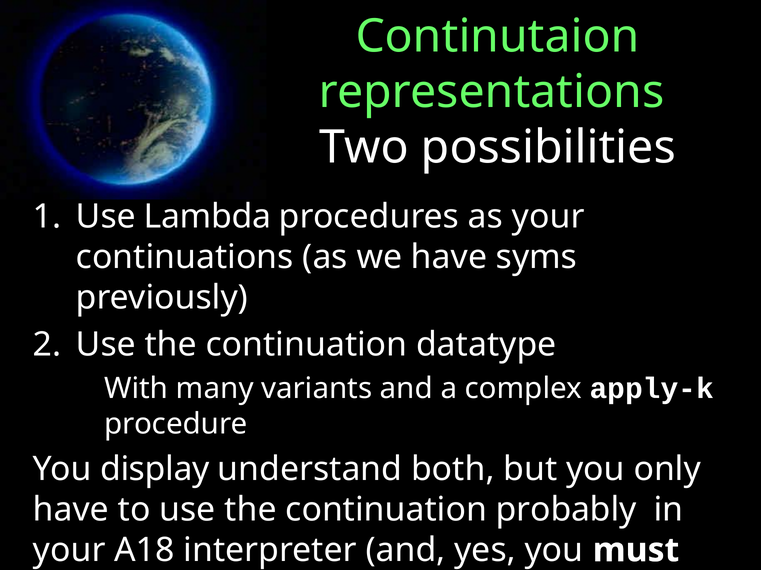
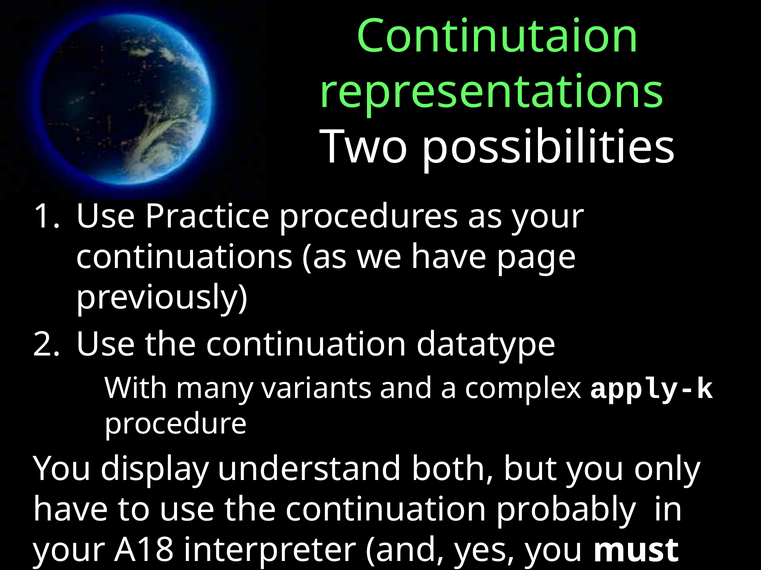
Lambda: Lambda -> Practice
syms: syms -> page
